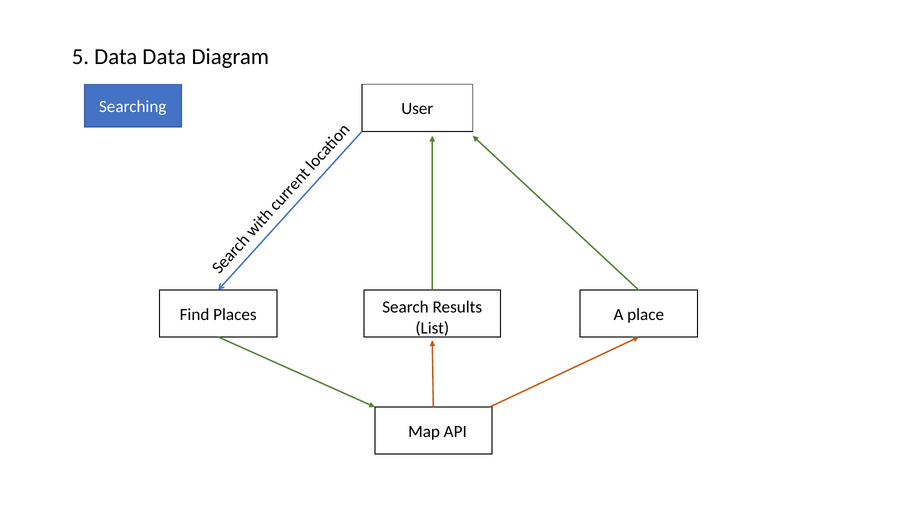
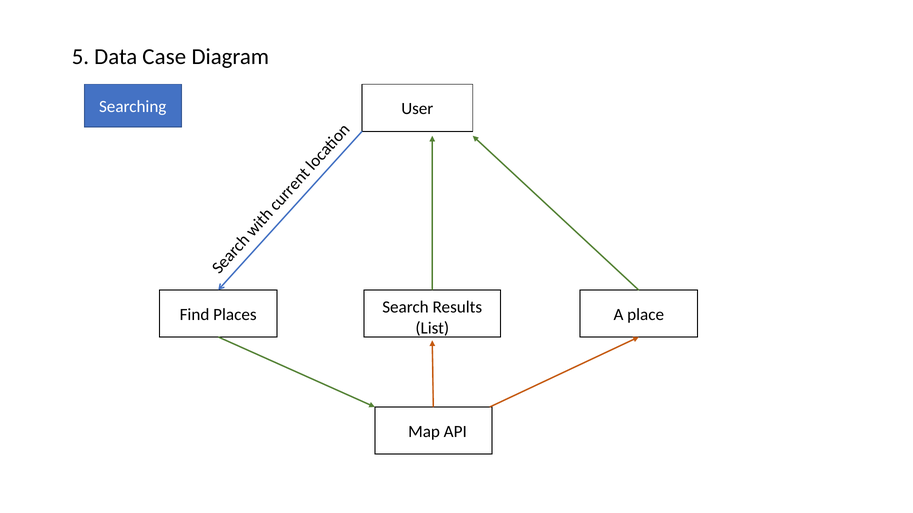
Data Data: Data -> Case
